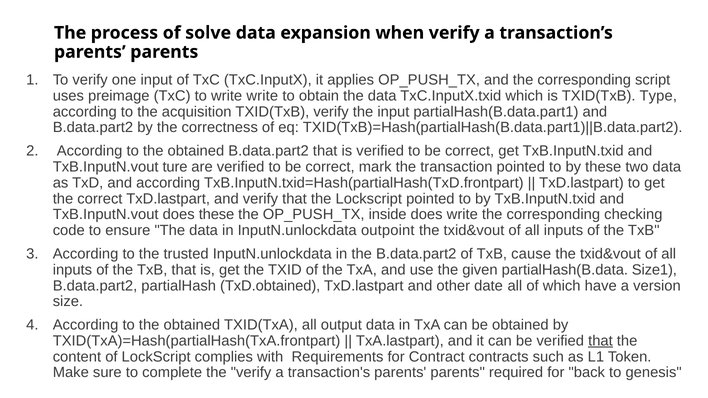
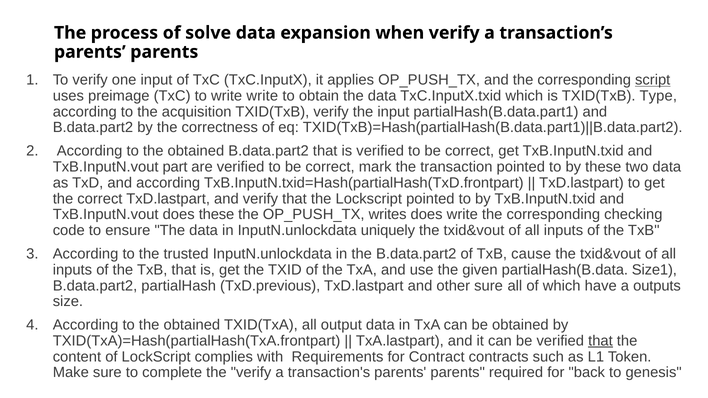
script underline: none -> present
ture: ture -> part
inside: inside -> writes
outpoint: outpoint -> uniquely
TxD.obtained: TxD.obtained -> TxD.previous
other date: date -> sure
version: version -> outputs
